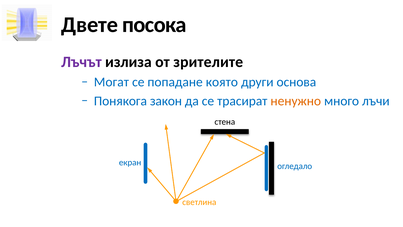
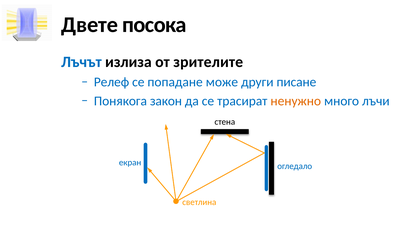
Лъчът colour: purple -> blue
Могат: Могат -> Релеф
която: която -> може
основа: основа -> писане
